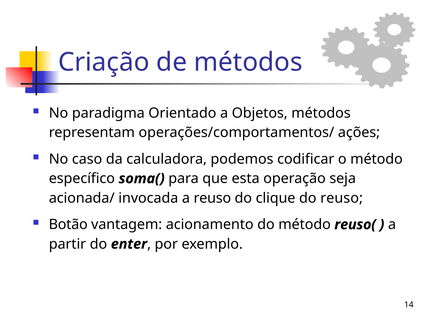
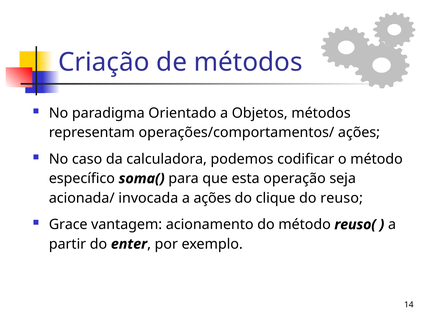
a reuso: reuso -> ações
Botão: Botão -> Grace
